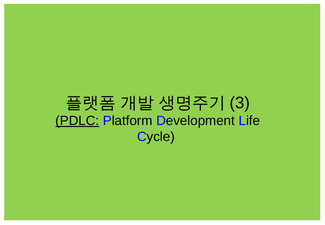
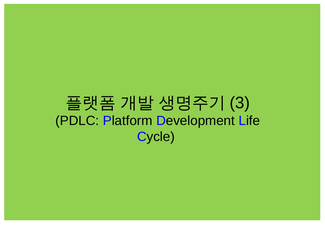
PDLC underline: present -> none
